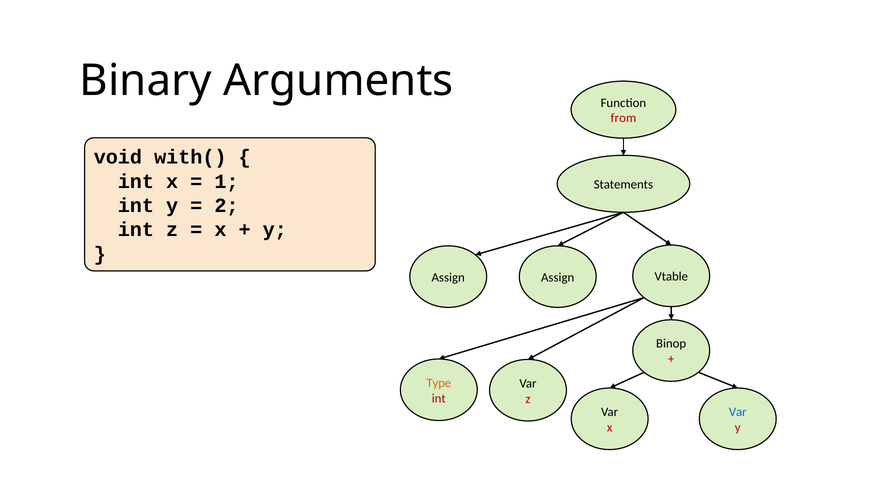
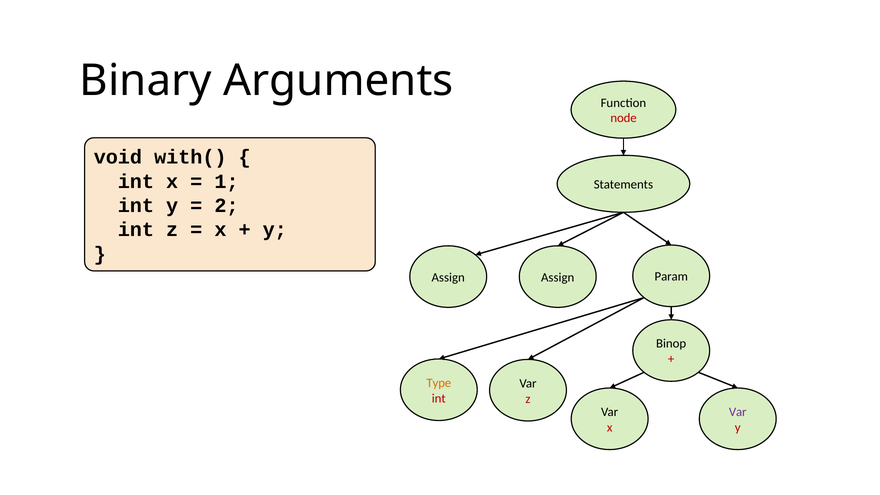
from: from -> node
Vtable: Vtable -> Param
Var at (738, 412) colour: blue -> purple
